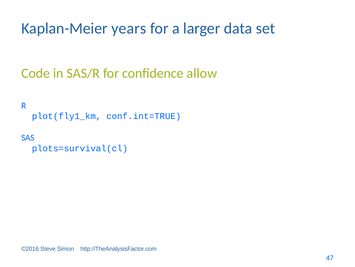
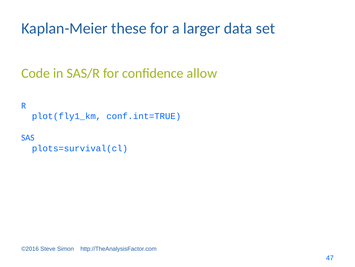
years: years -> these
